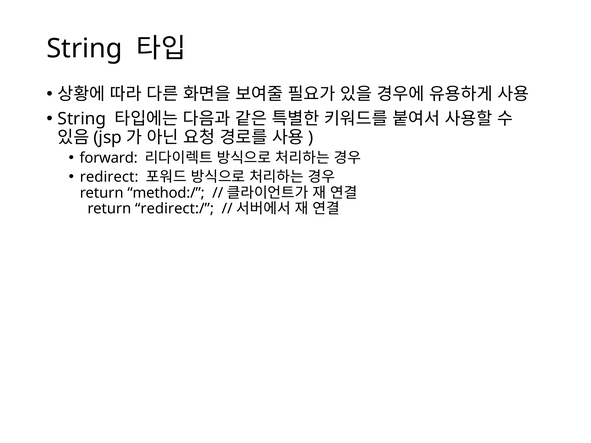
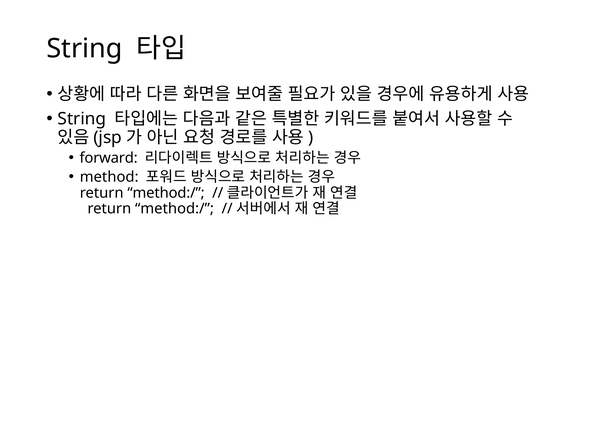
redirect: redirect -> method
redirect:/ at (174, 209): redirect:/ -> method:/
